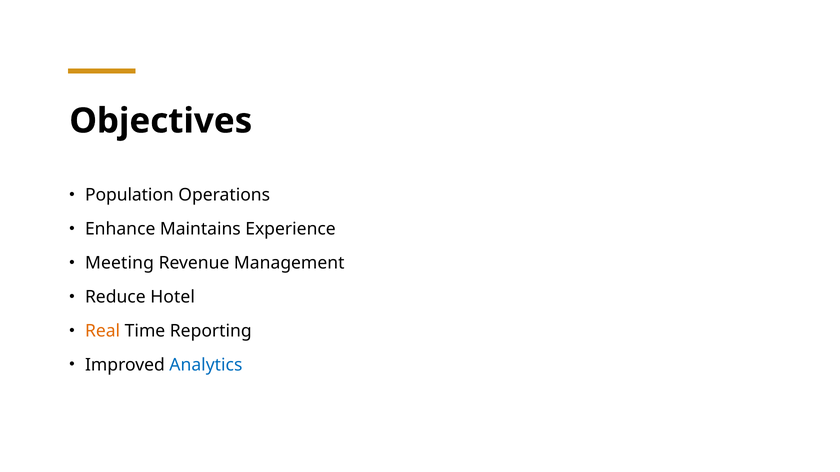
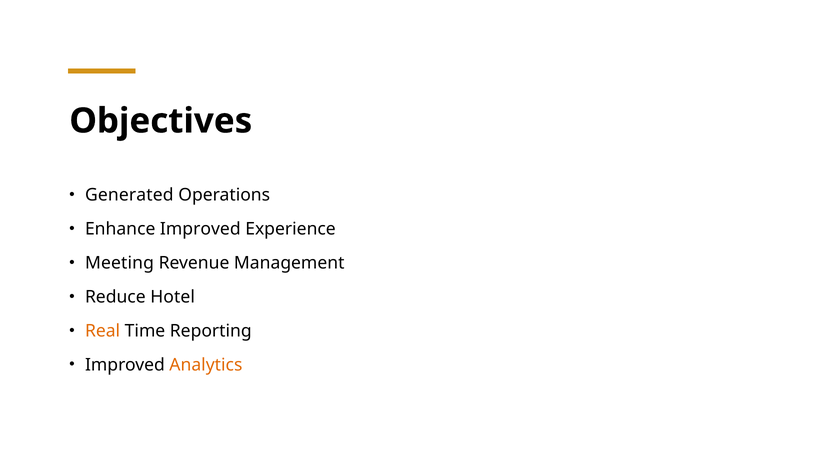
Population: Population -> Generated
Enhance Maintains: Maintains -> Improved
Analytics colour: blue -> orange
